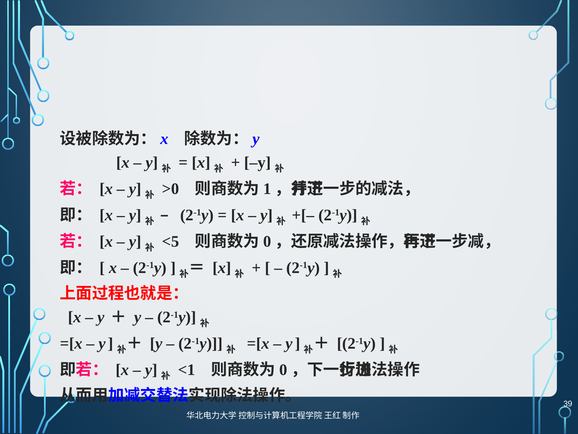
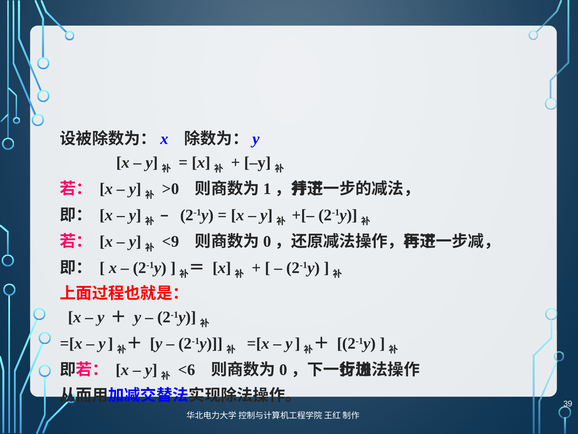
<5: <5 -> <9
<1: <1 -> <6
